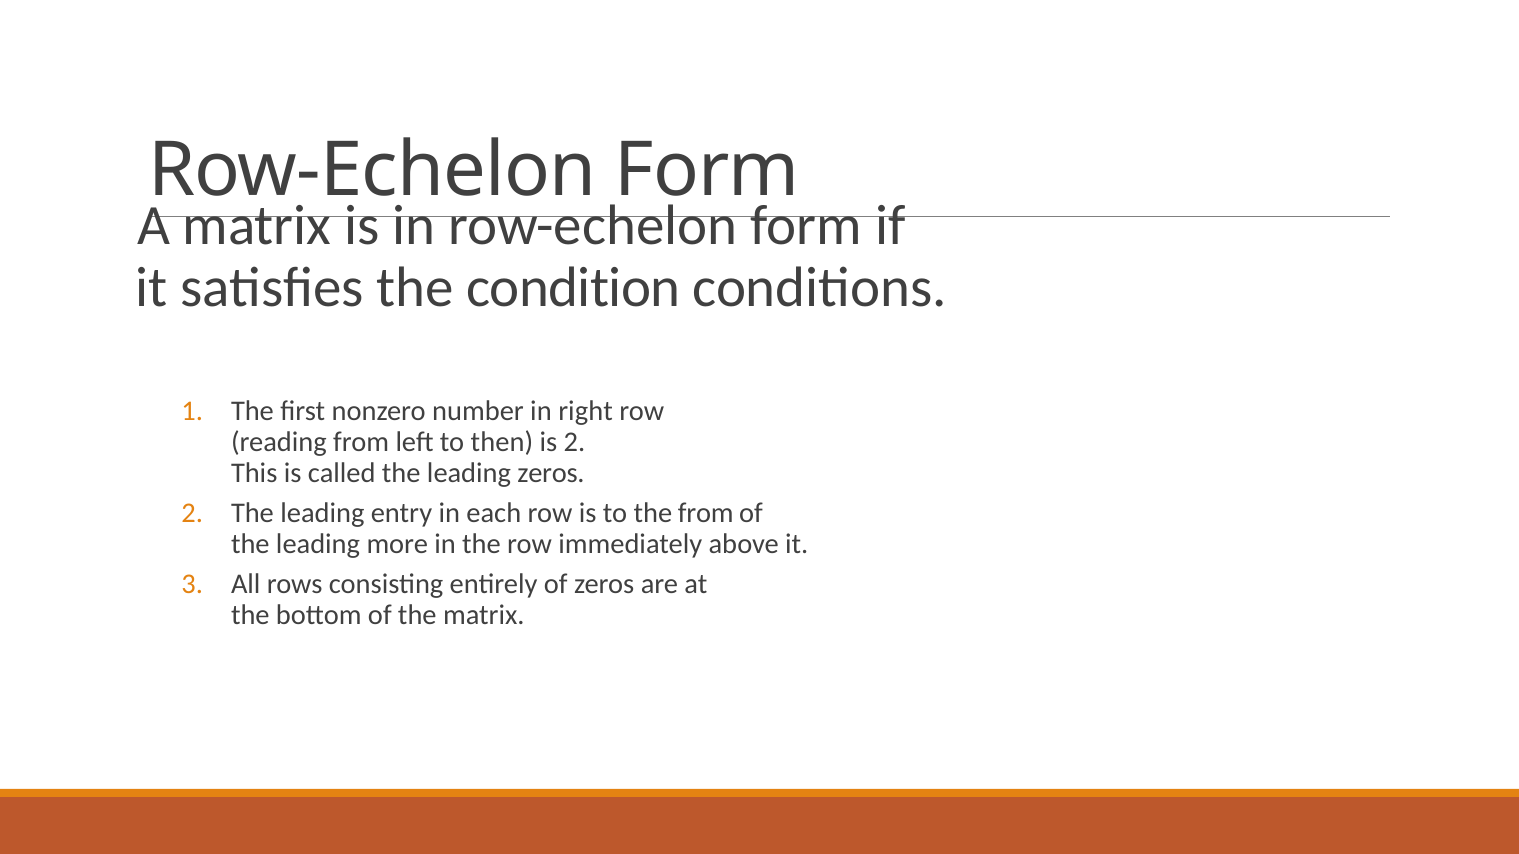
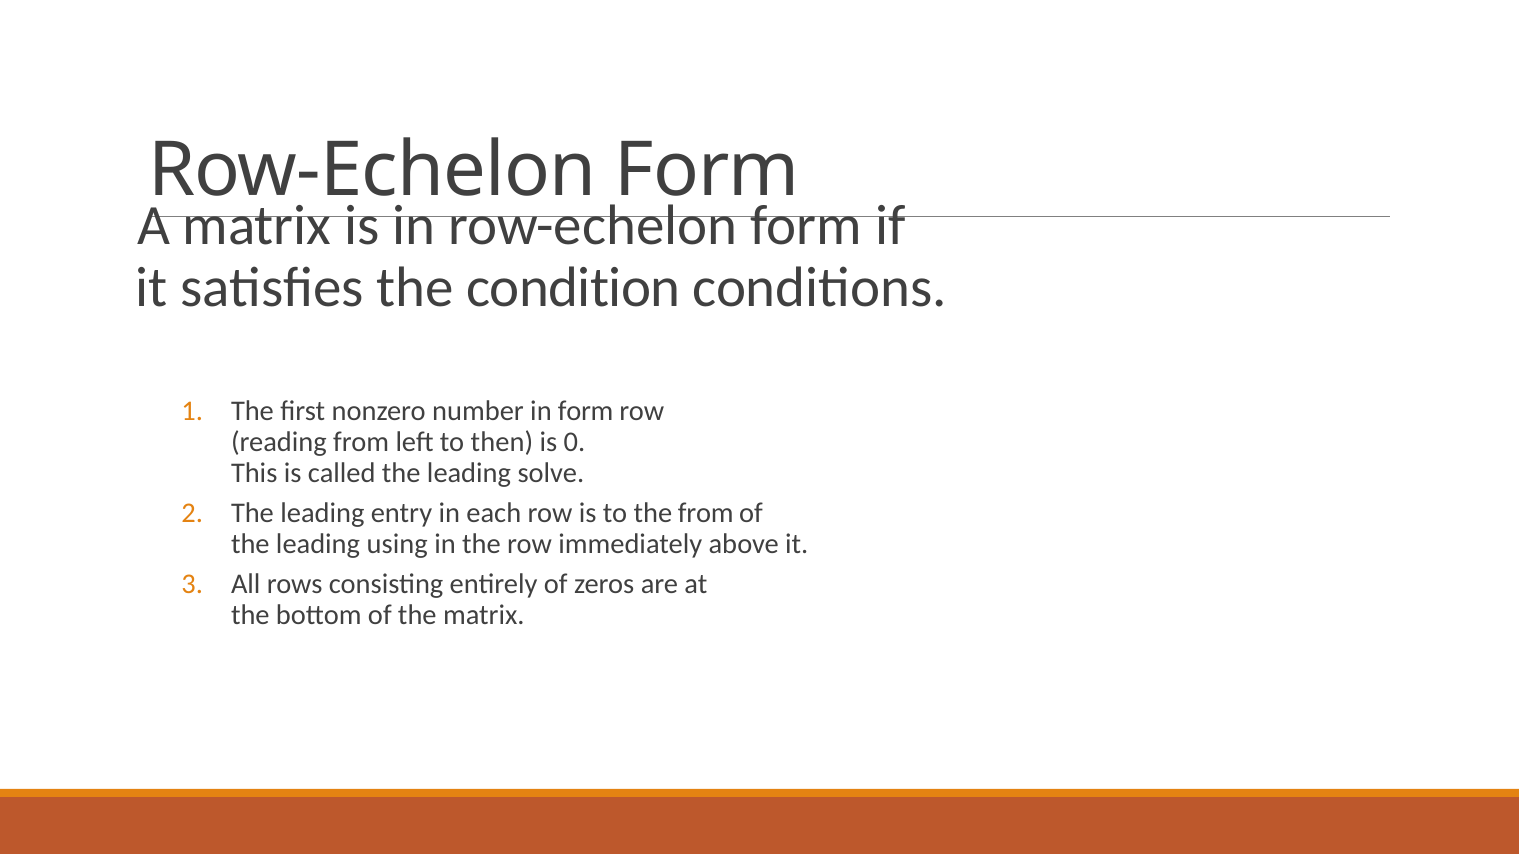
in right: right -> form
is 2: 2 -> 0
leading zeros: zeros -> solve
more: more -> using
